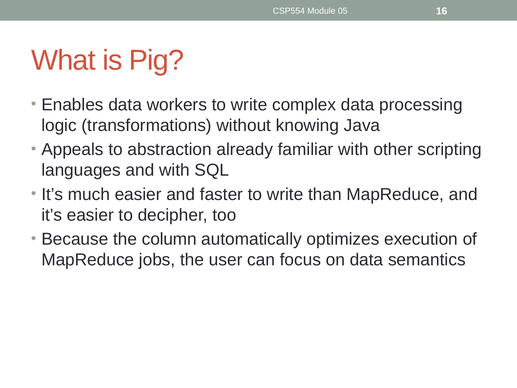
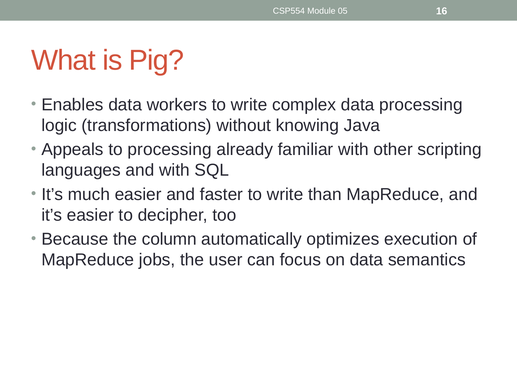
to abstraction: abstraction -> processing
